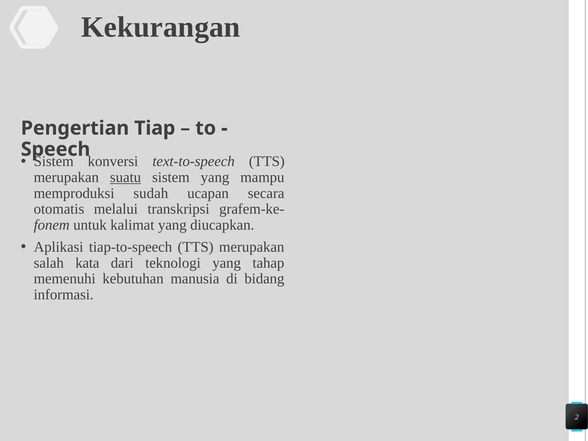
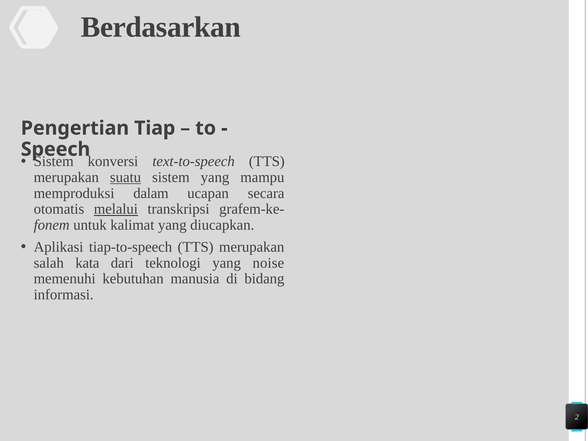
Kekurangan: Kekurangan -> Berdasarkan
sudah: sudah -> dalam
melalui underline: none -> present
tahap: tahap -> noise
